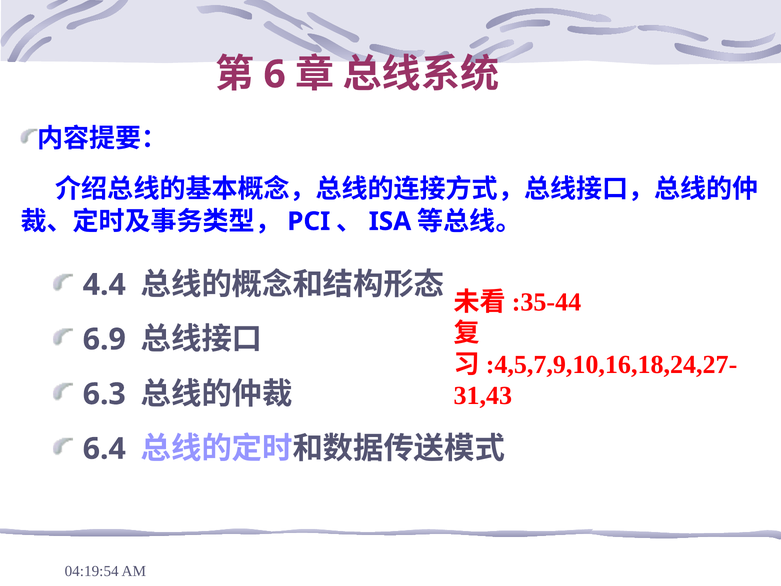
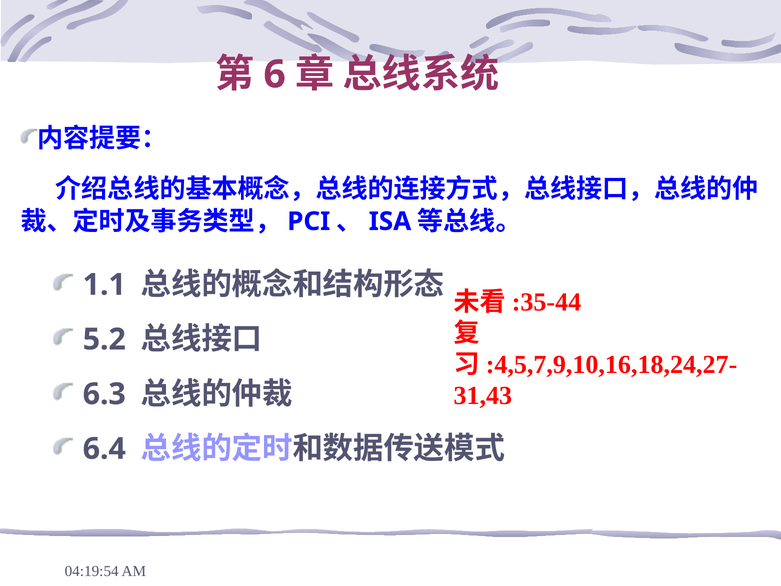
4.4: 4.4 -> 1.1
6.9: 6.9 -> 5.2
